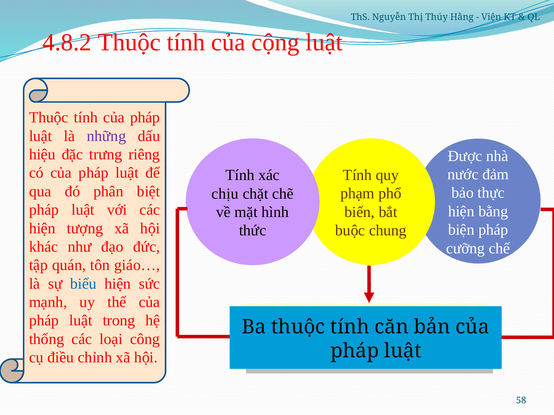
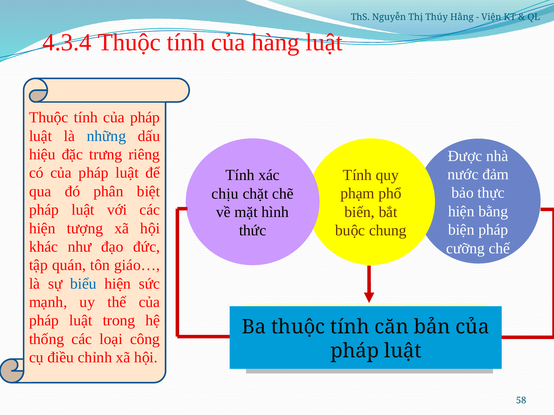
4.8.2: 4.8.2 -> 4.3.4
cộng: cộng -> hàng
những colour: purple -> blue
